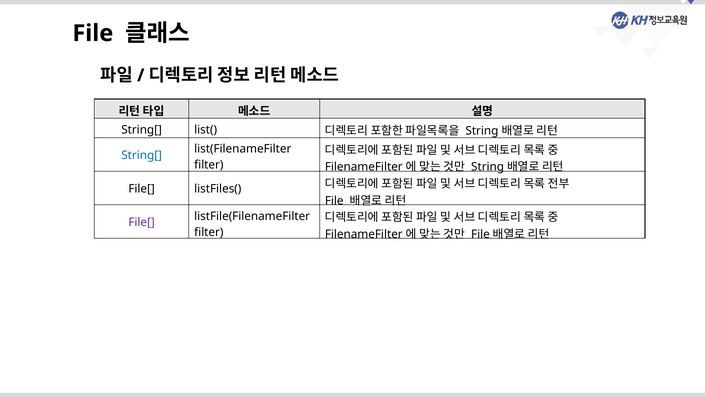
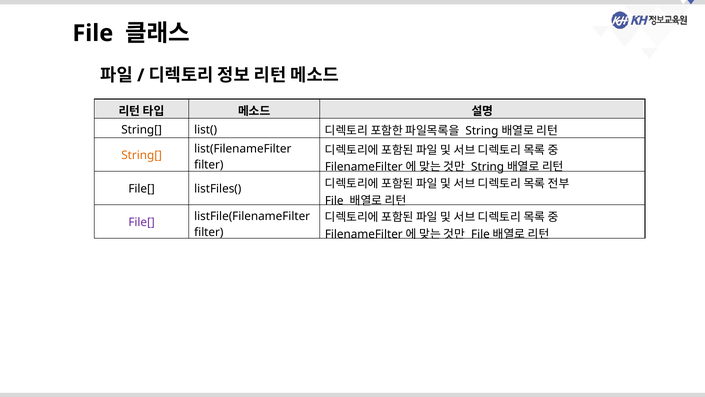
String[ at (142, 155) colour: blue -> orange
